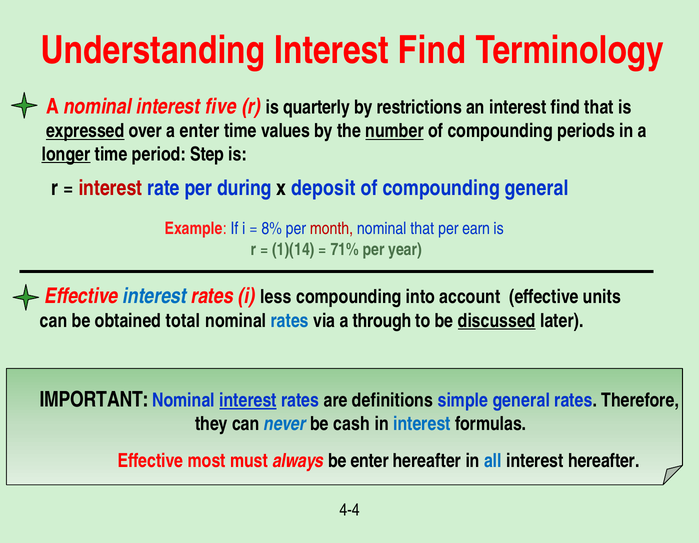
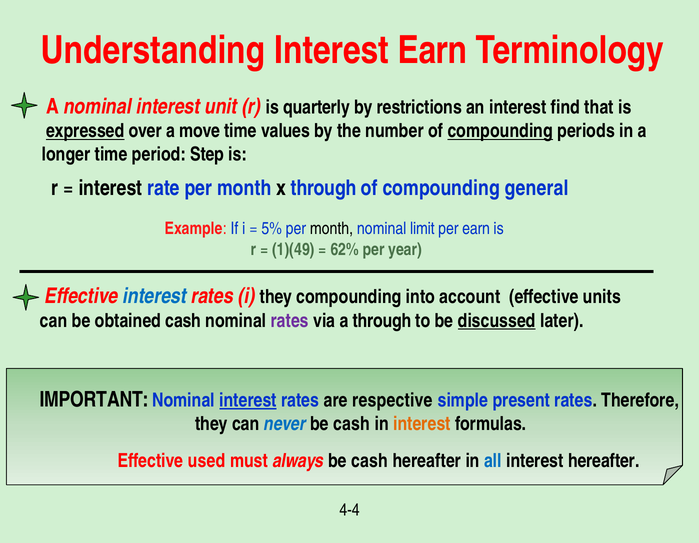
Understanding Interest Find: Find -> Earn
five: five -> unit
a enter: enter -> move
number underline: present -> none
compounding at (500, 131) underline: none -> present
longer underline: present -> none
interest at (110, 188) colour: red -> black
rate per during: during -> month
x deposit: deposit -> through
8%: 8% -> 5%
month at (332, 229) colour: red -> black
nominal that: that -> limit
1)(14: 1)(14 -> 1)(49
71%: 71% -> 62%
i less: less -> they
obtained total: total -> cash
rates at (290, 321) colour: blue -> purple
definitions: definitions -> respective
simple general: general -> present
interest at (422, 425) colour: blue -> orange
most: most -> used
always be enter: enter -> cash
